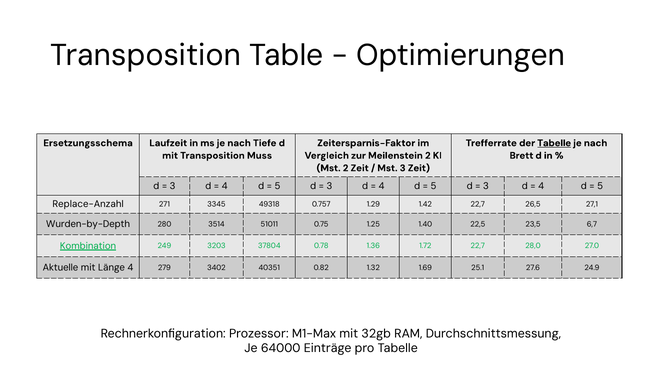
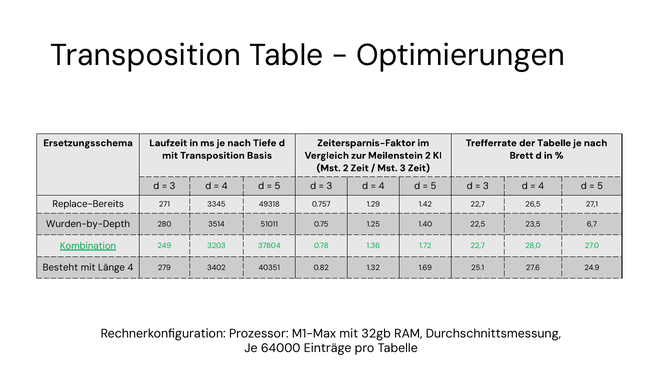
Tabelle at (554, 143) underline: present -> none
Muss: Muss -> Basis
Replace-Anzahl: Replace-Anzahl -> Replace-Bereits
Aktuelle: Aktuelle -> Besteht
